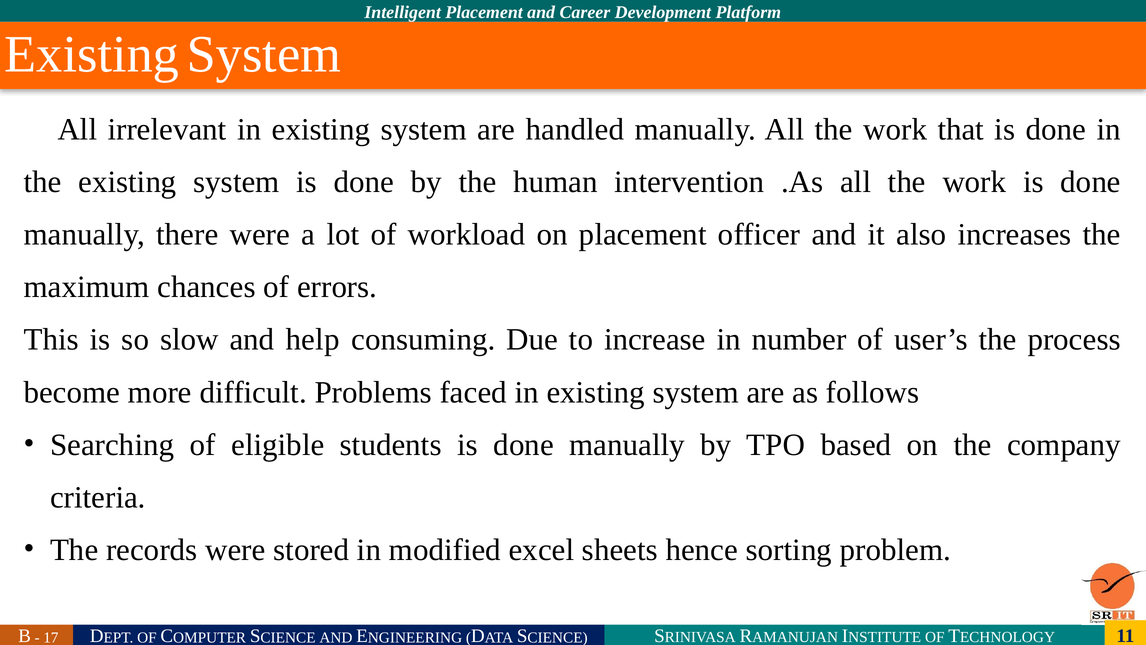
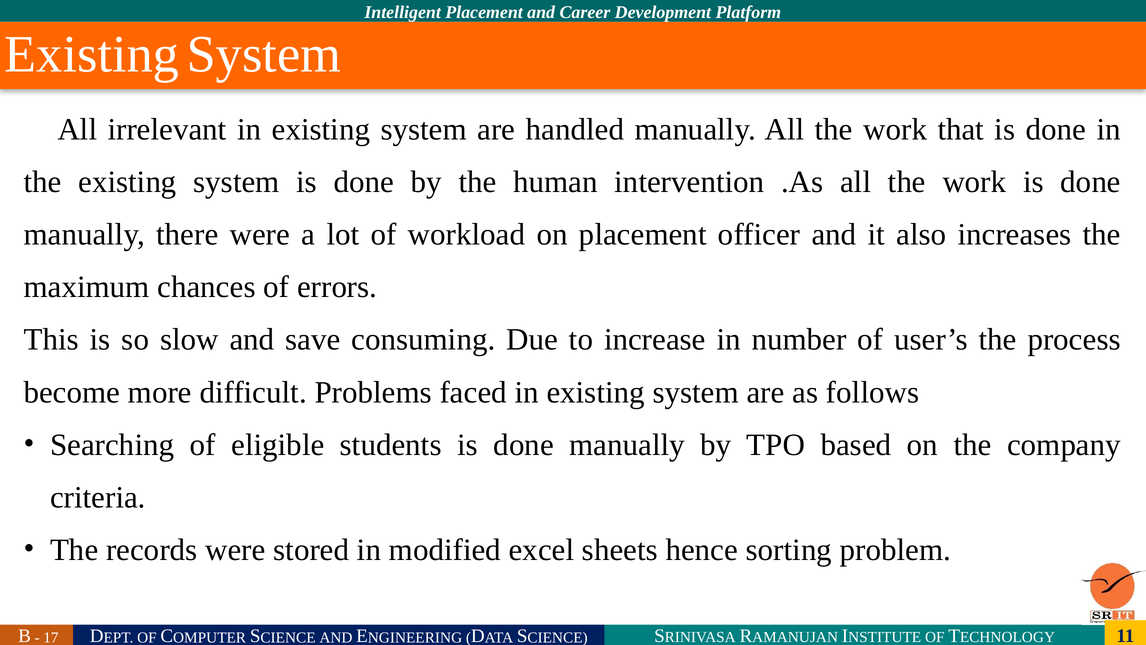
help: help -> save
